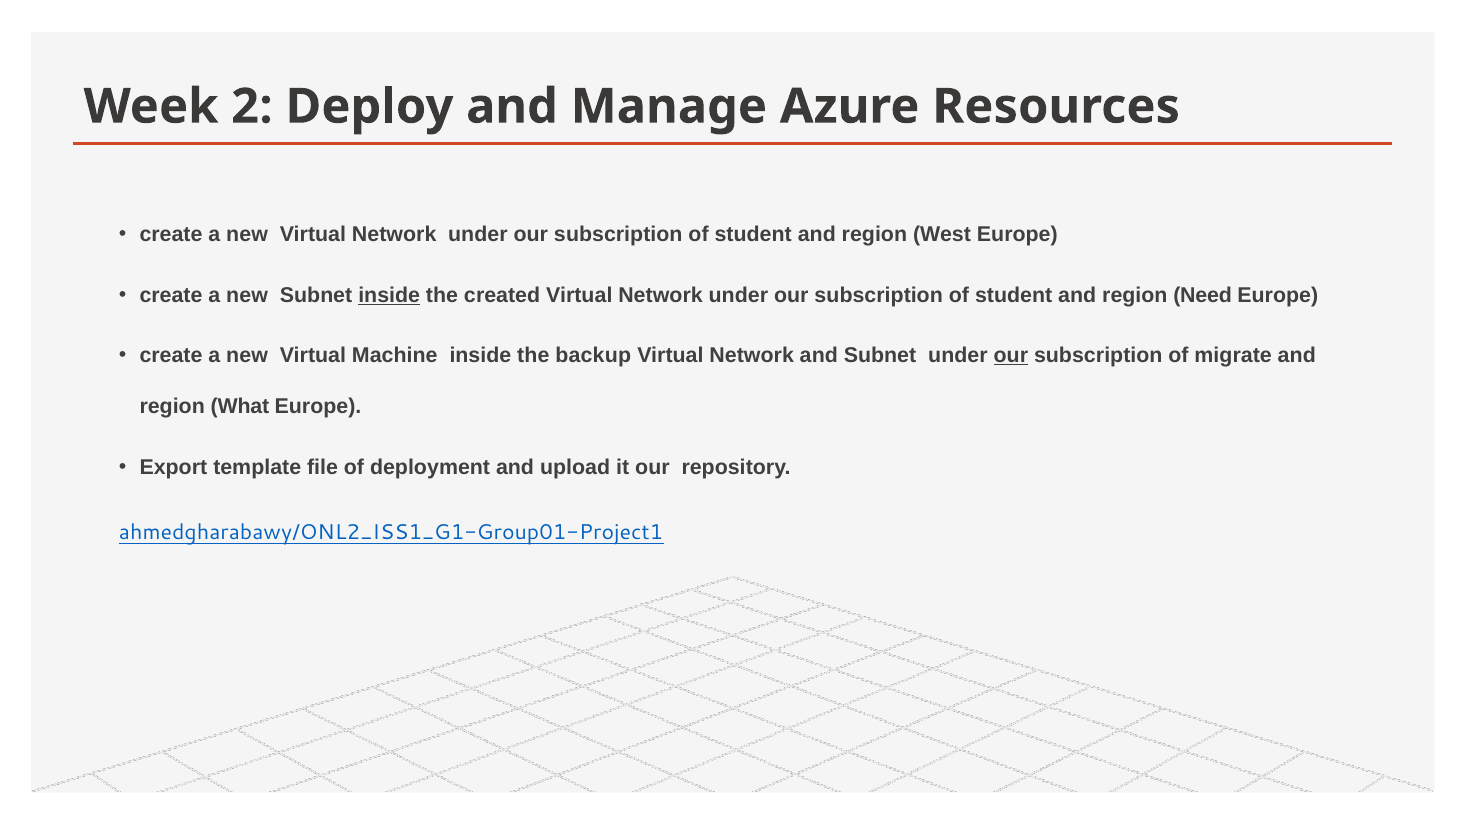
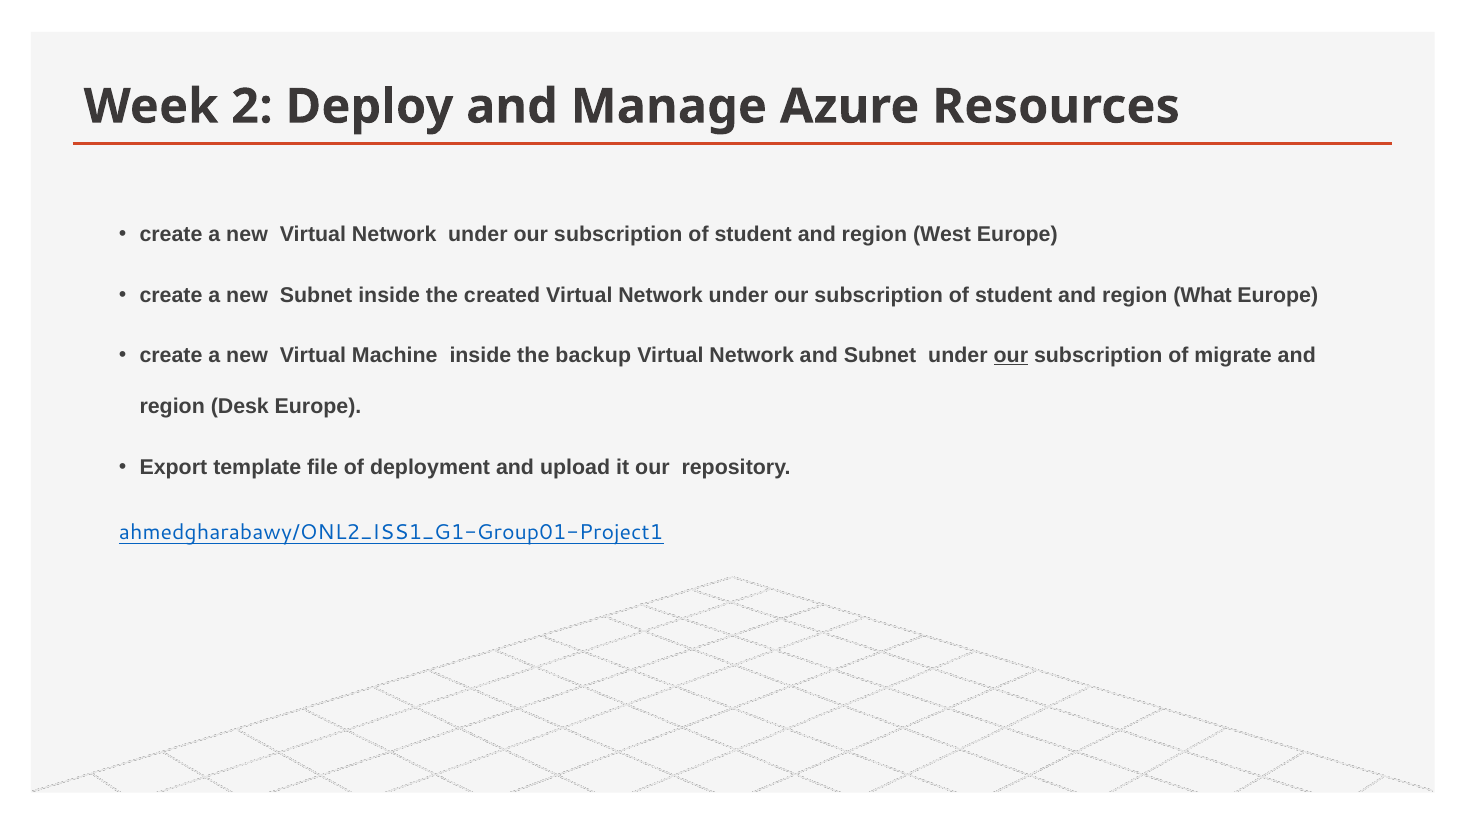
inside at (389, 295) underline: present -> none
Need: Need -> What
What: What -> Desk
